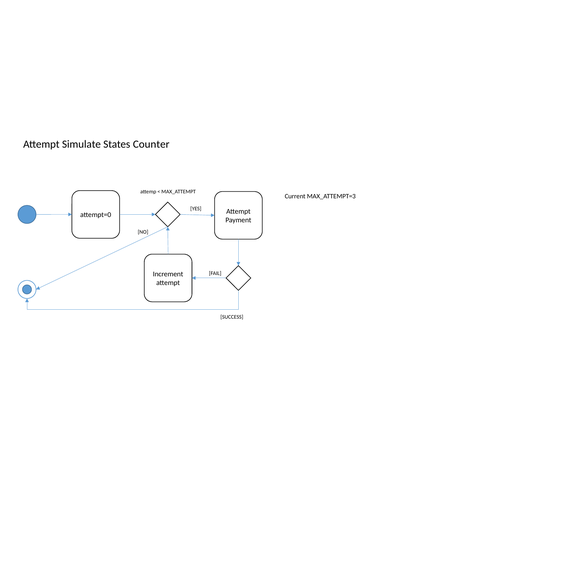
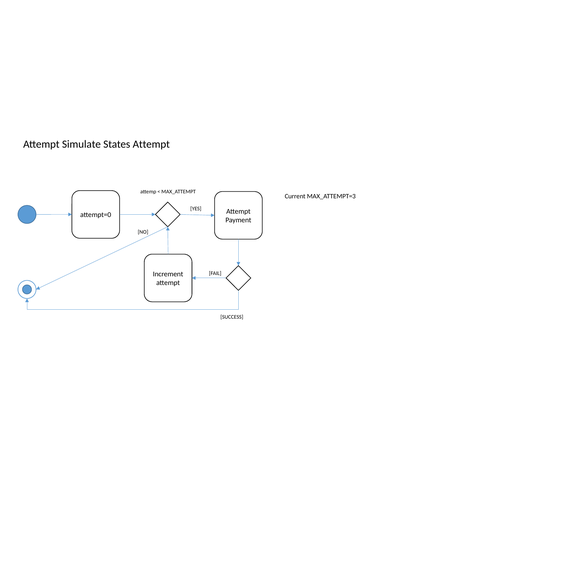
States Counter: Counter -> Attempt
